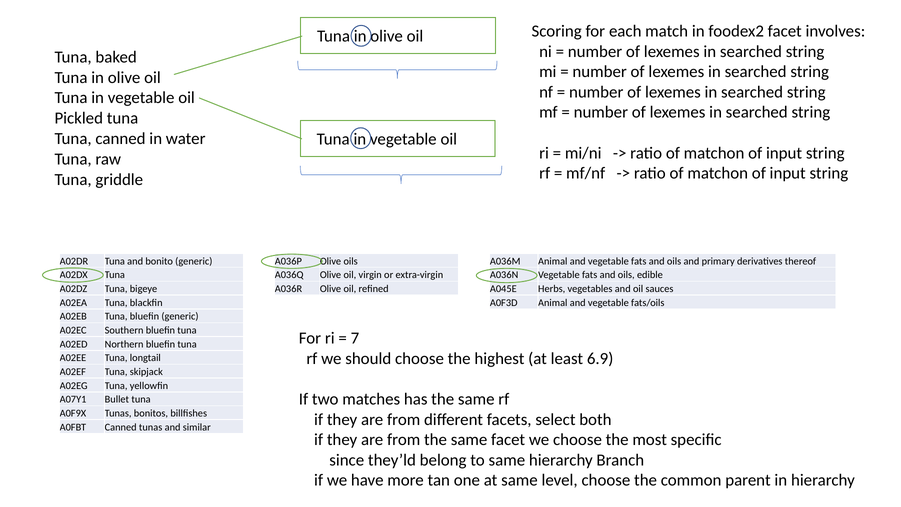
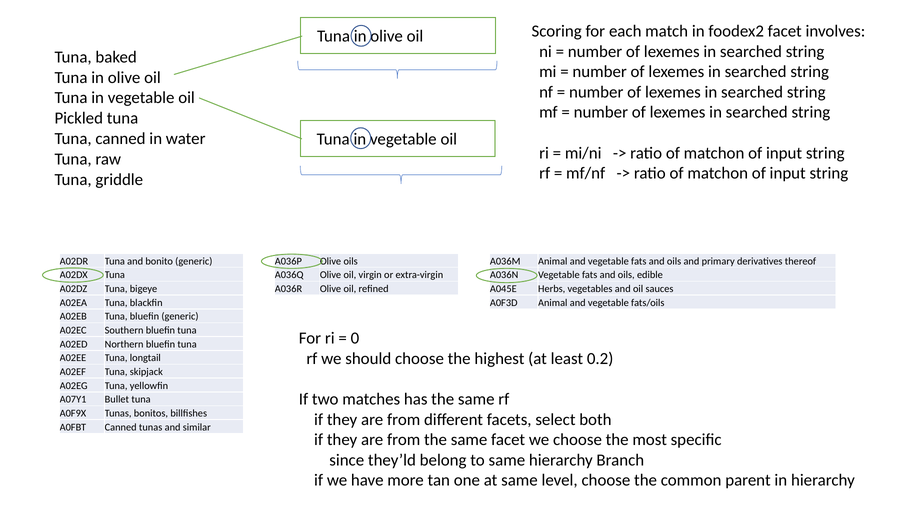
7: 7 -> 0
6.9: 6.9 -> 0.2
